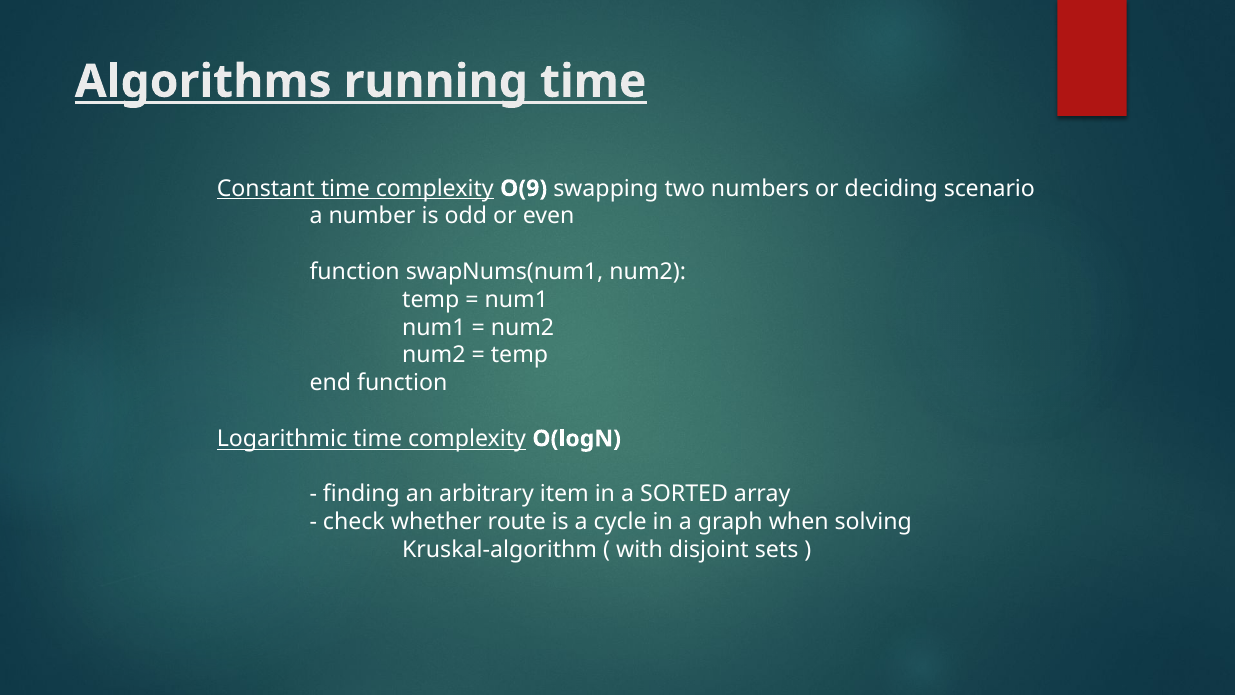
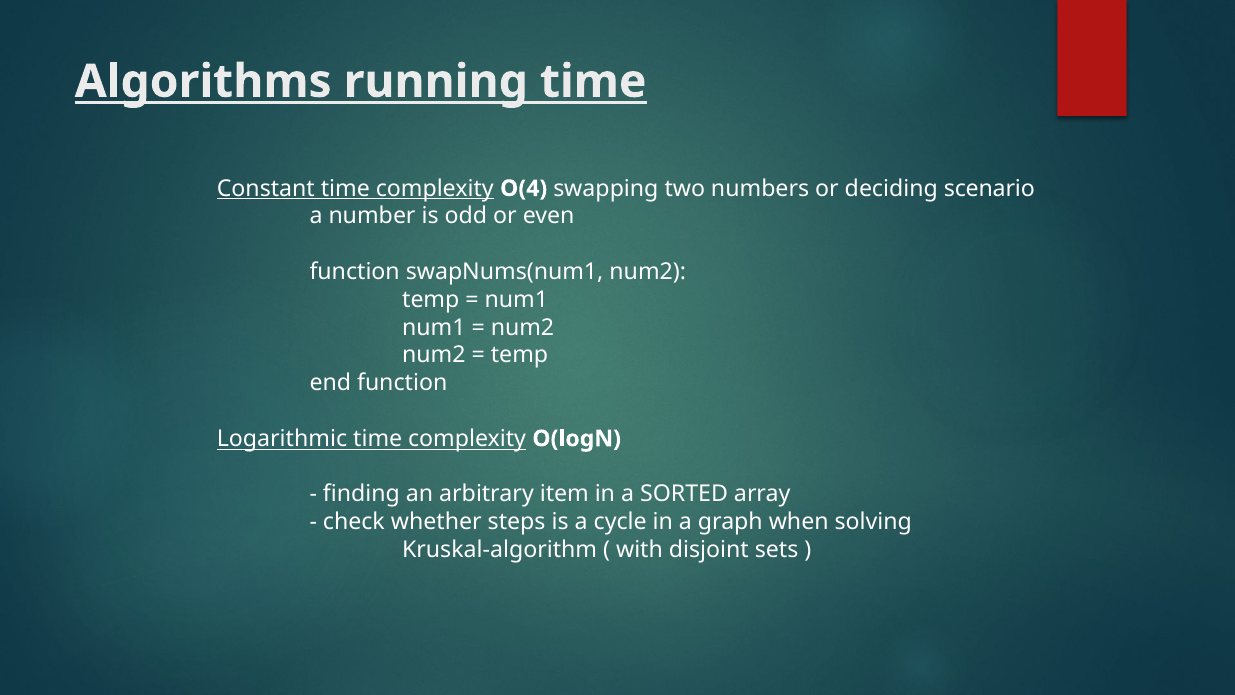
O(9: O(9 -> O(4
route: route -> steps
